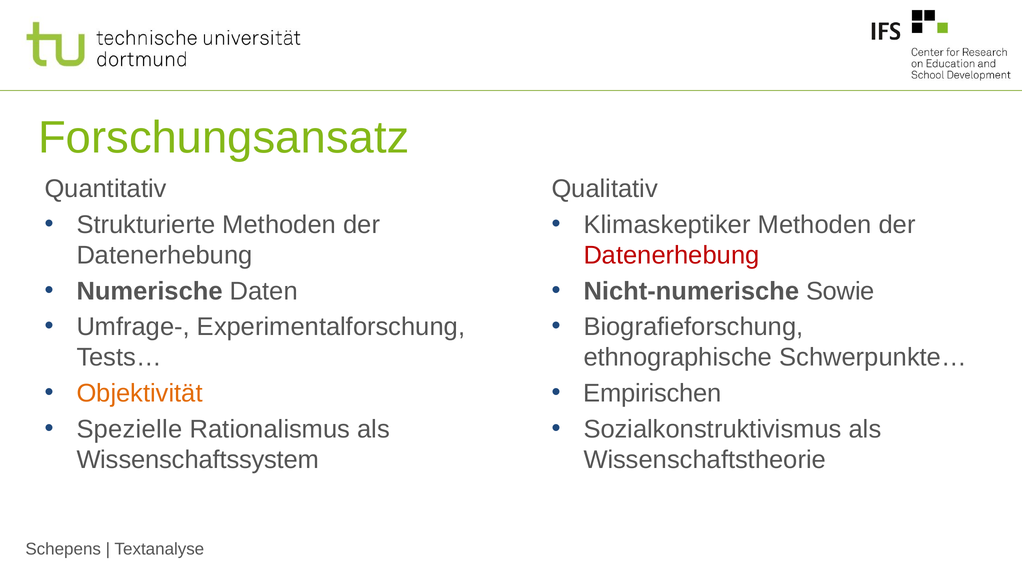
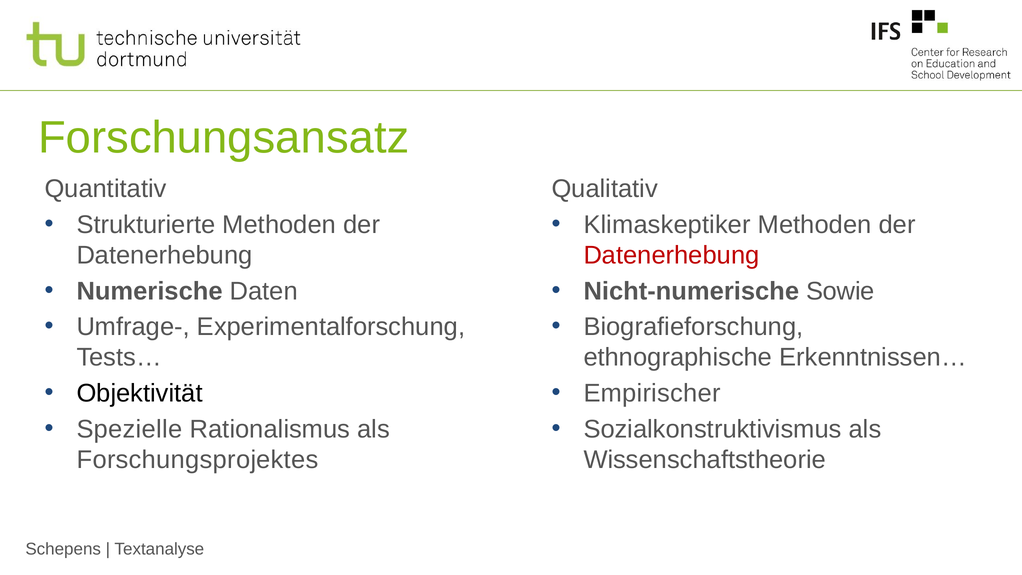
Schwerpunkte…: Schwerpunkte… -> Erkenntnissen…
Objektivität colour: orange -> black
Empirischen: Empirischen -> Empirischer
Wissenschaftssystem: Wissenschaftssystem -> Forschungsprojektes
